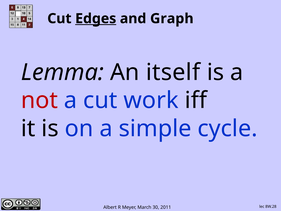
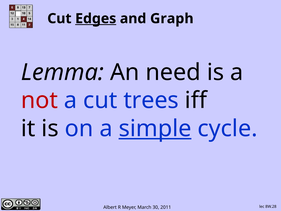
itself: itself -> need
work: work -> trees
simple underline: none -> present
